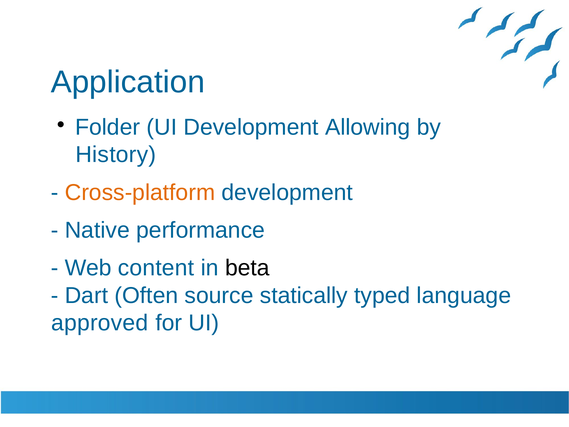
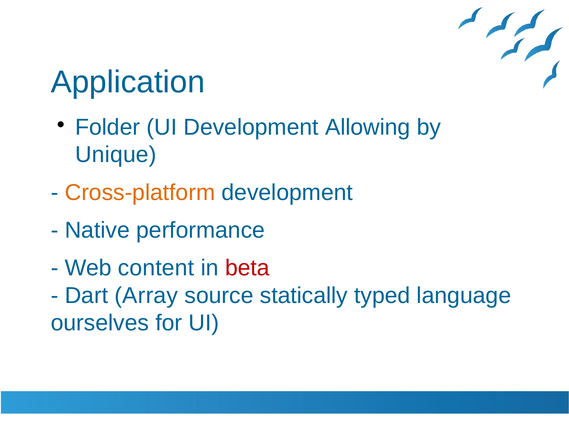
History: History -> Unique
beta colour: black -> red
Often: Often -> Array
approved: approved -> ourselves
